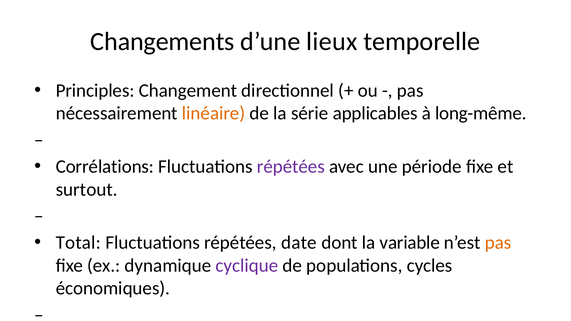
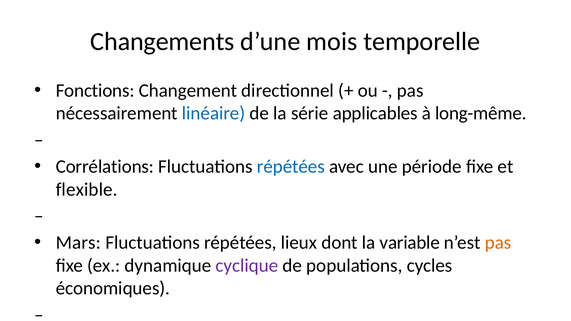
lieux: lieux -> mois
Principles: Principles -> Fonctions
linéaire colour: orange -> blue
répétées at (291, 167) colour: purple -> blue
surtout: surtout -> flexible
Total: Total -> Mars
date: date -> lieux
